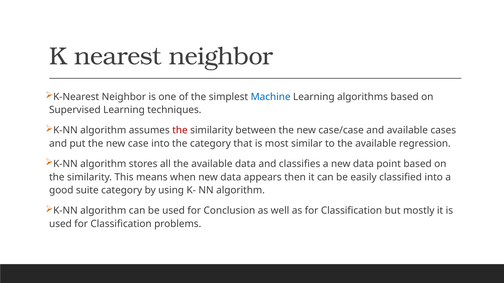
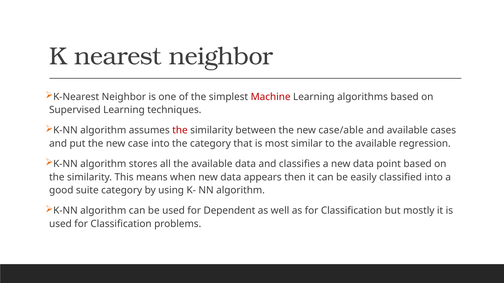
Machine colour: blue -> red
case/case: case/case -> case/able
Conclusion: Conclusion -> Dependent
